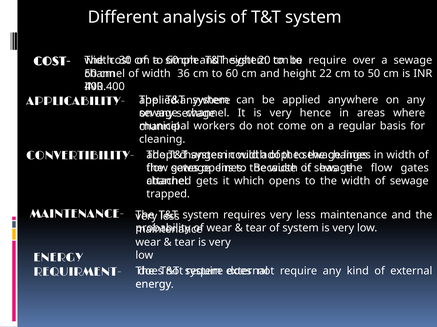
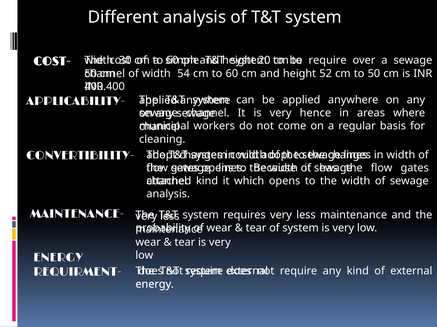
36: 36 -> 54
22: 22 -> 52
gets at (207, 181): gets -> kind
trapped at (168, 195): trapped -> analysis
